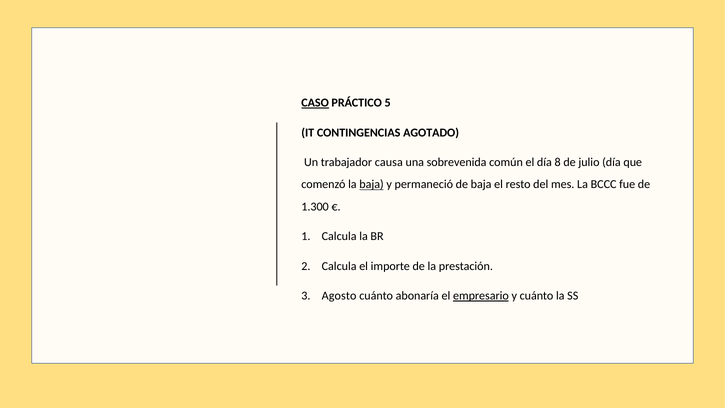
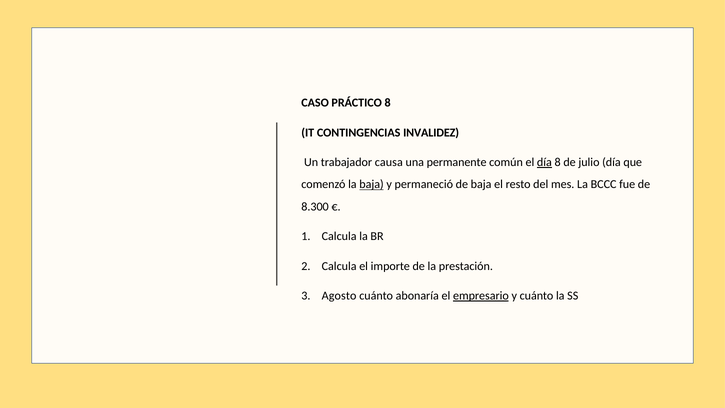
CASO underline: present -> none
PRÁCTICO 5: 5 -> 8
AGOTADO: AGOTADO -> INVALIDEZ
sobrevenida: sobrevenida -> permanente
día at (544, 162) underline: none -> present
1.300: 1.300 -> 8.300
